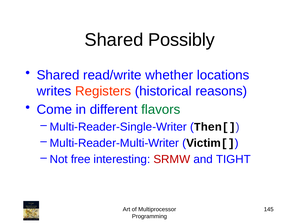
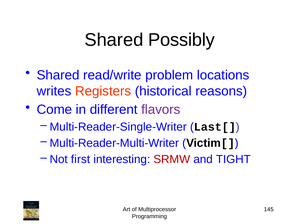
whether: whether -> problem
flavors colour: green -> purple
Then[: Then[ -> Last[
free: free -> first
